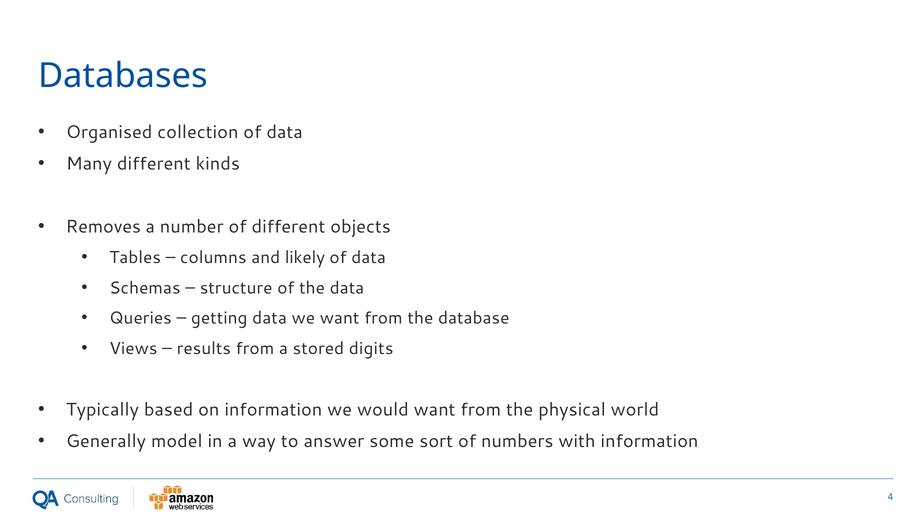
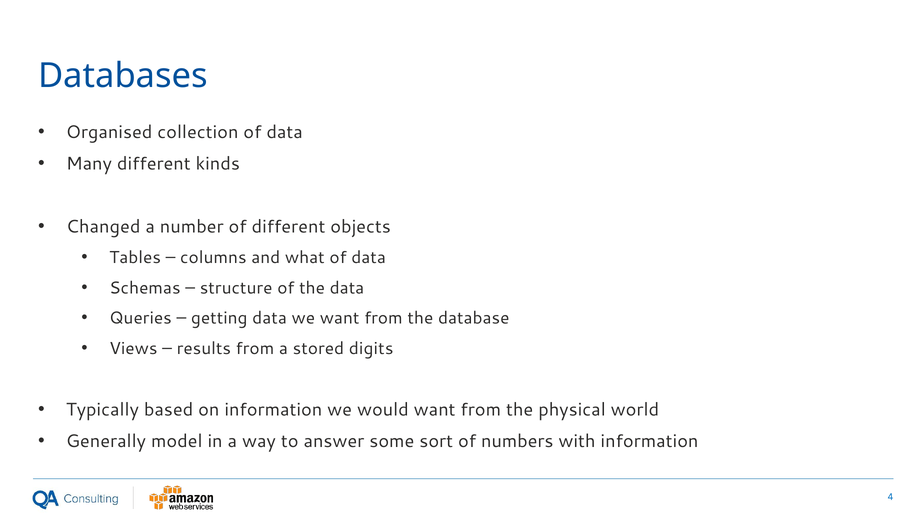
Removes: Removes -> Changed
likely: likely -> what
